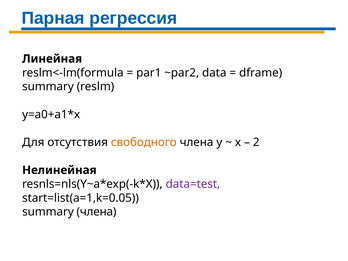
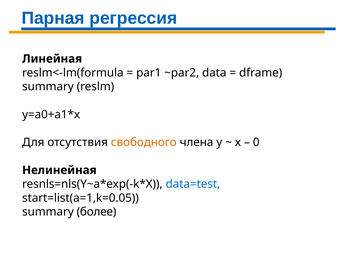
2: 2 -> 0
data=test colour: purple -> blue
summary члена: члена -> более
